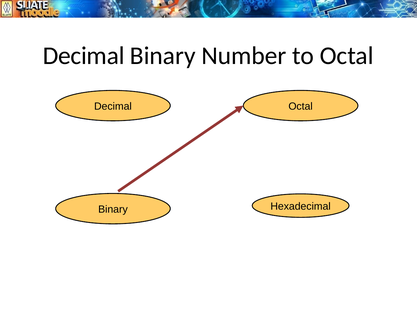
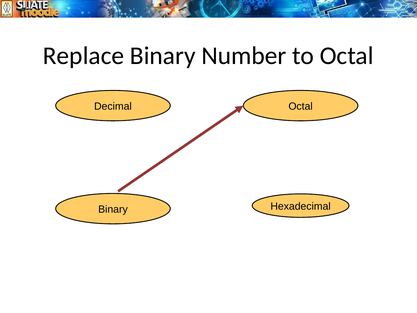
Decimal at (84, 56): Decimal -> Replace
